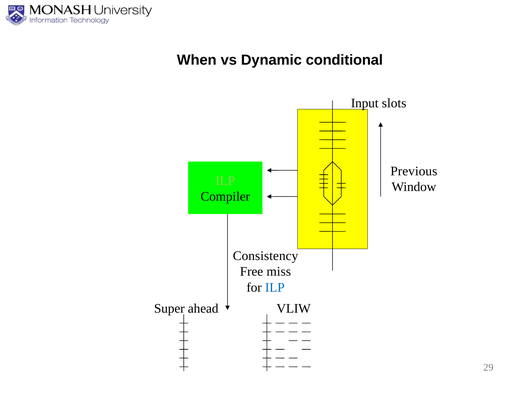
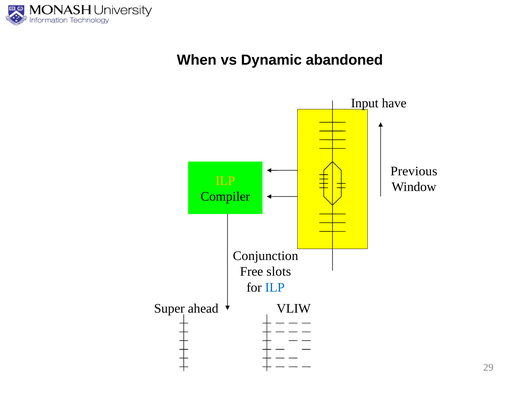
conditional: conditional -> abandoned
slots: slots -> have
ILP at (225, 181) colour: light green -> yellow
Consistency: Consistency -> Conjunction
miss: miss -> slots
